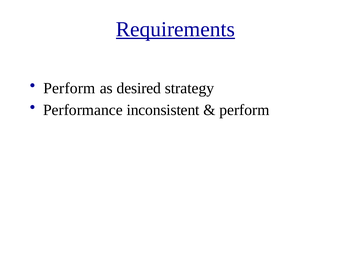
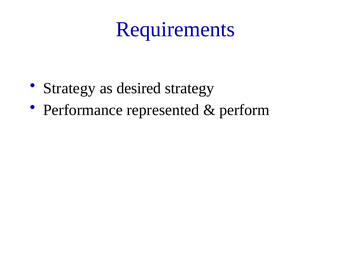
Requirements underline: present -> none
Perform at (69, 88): Perform -> Strategy
inconsistent: inconsistent -> represented
